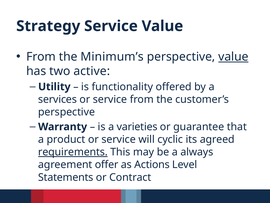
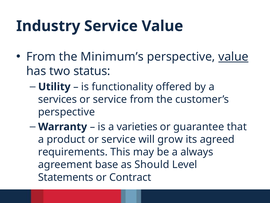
Strategy: Strategy -> Industry
active: active -> status
cyclic: cyclic -> grow
requirements underline: present -> none
offer: offer -> base
Actions: Actions -> Should
